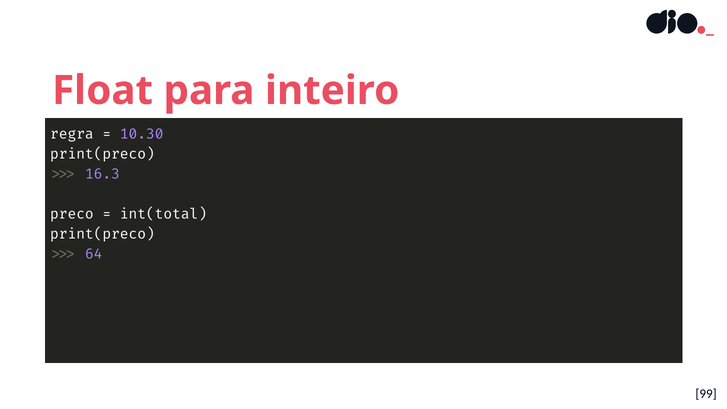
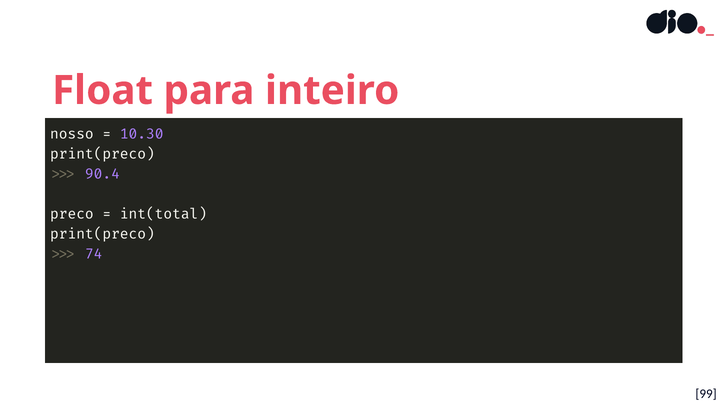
regra: regra -> nosso
16.3: 16.3 -> 90.4
64: 64 -> 74
